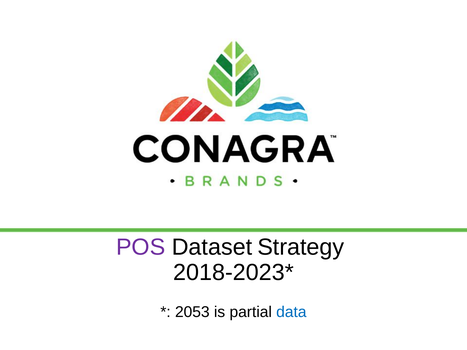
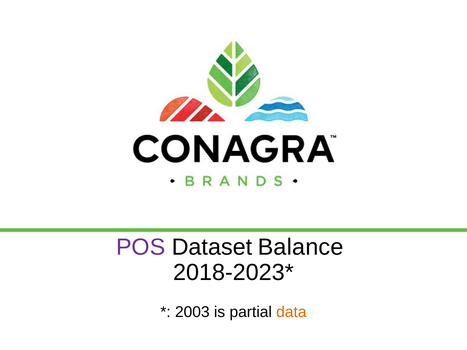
Strategy: Strategy -> Balance
2053: 2053 -> 2003
data colour: blue -> orange
